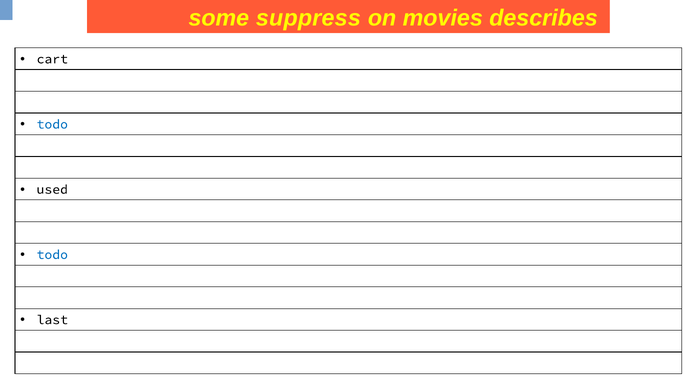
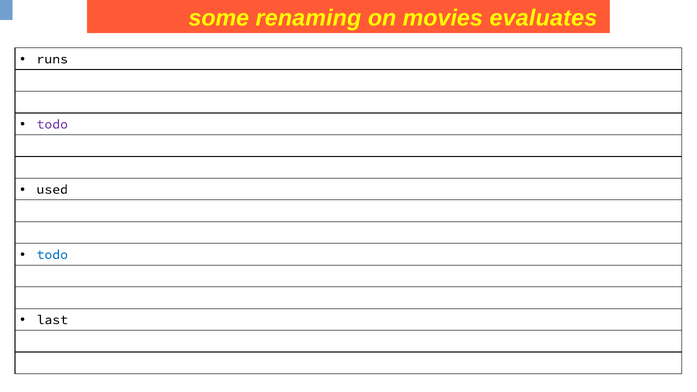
suppress: suppress -> renaming
describes: describes -> evaluates
cart: cart -> runs
todo at (52, 124) colour: blue -> purple
